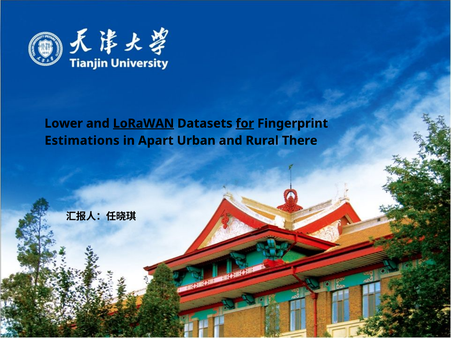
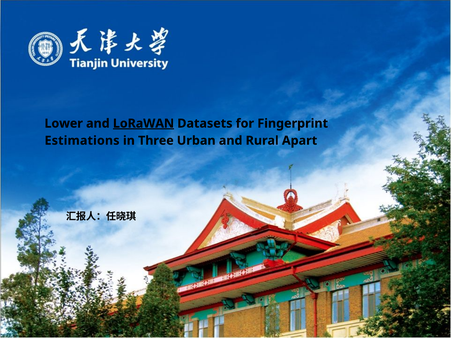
for underline: present -> none
Apart: Apart -> Three
There: There -> Apart
